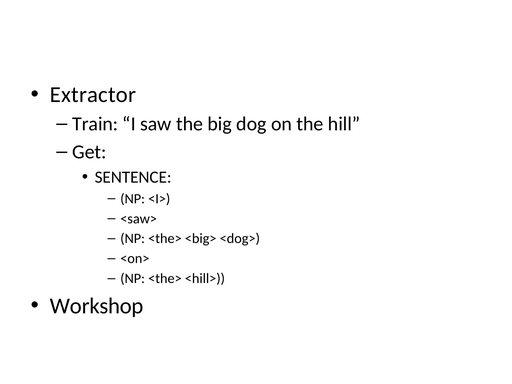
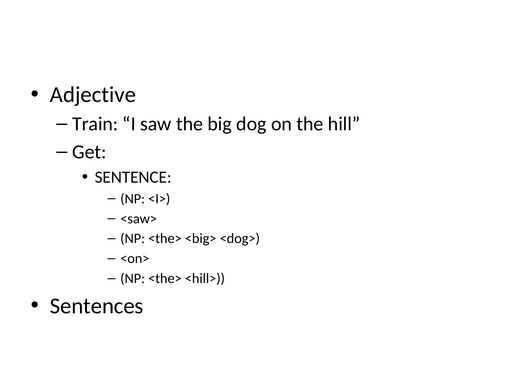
Extractor: Extractor -> Adjective
Workshop: Workshop -> Sentences
